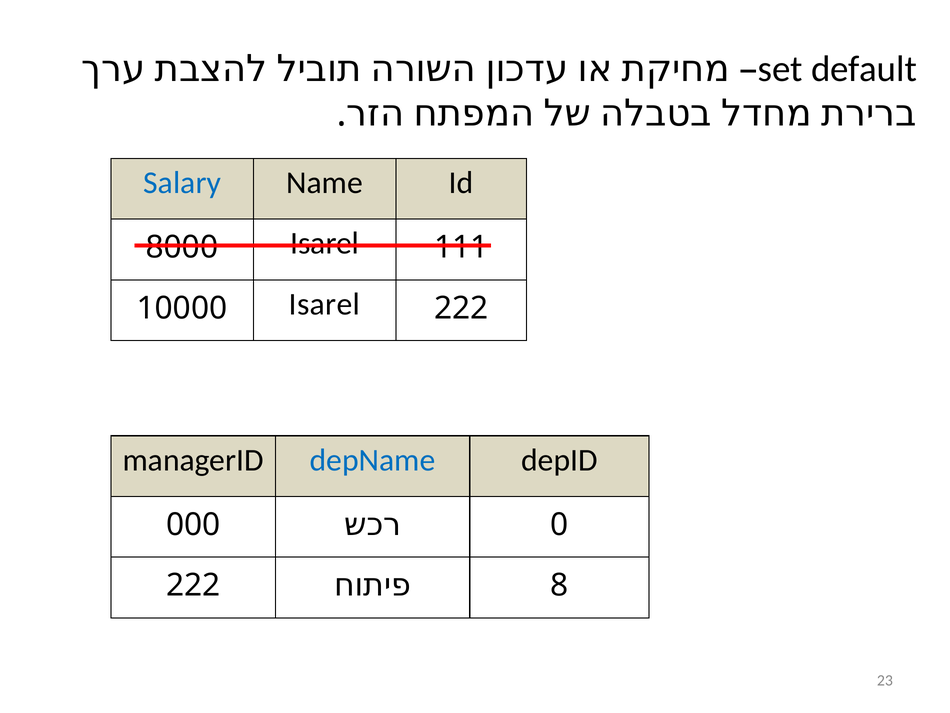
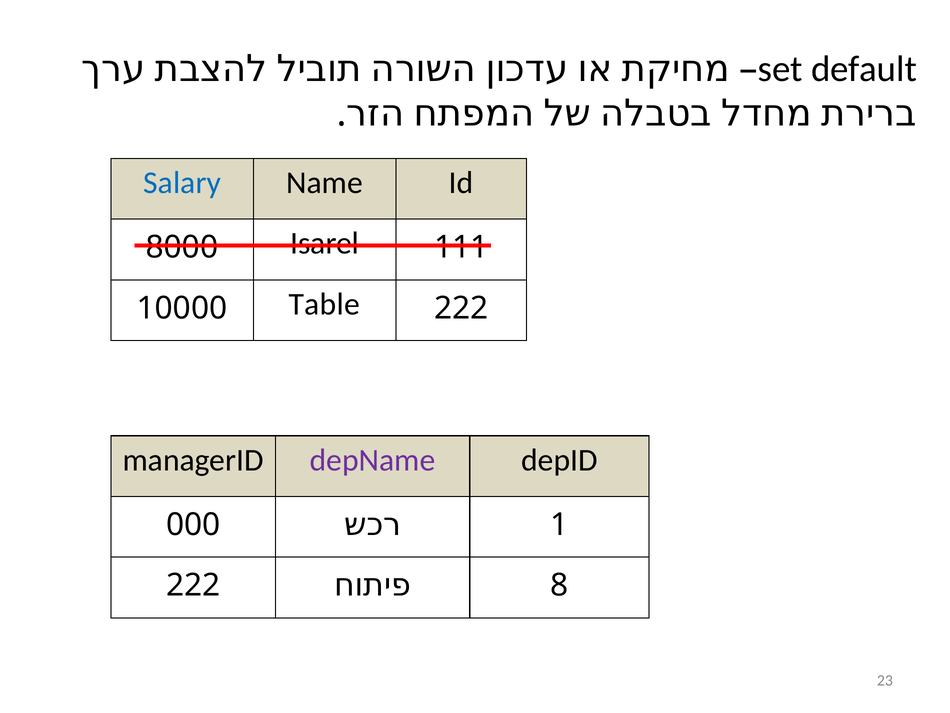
10000 Isarel: Isarel -> Table
depName colour: blue -> purple
0: 0 -> 1
